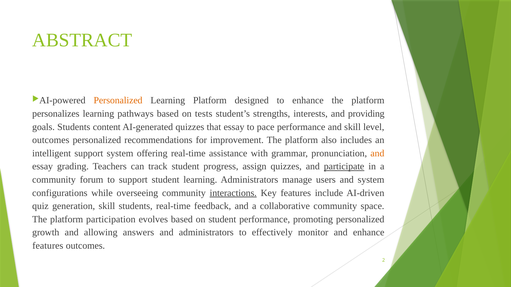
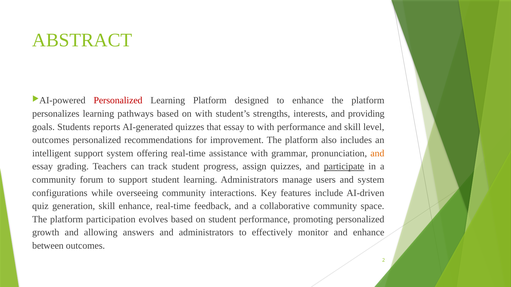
Personalized at (118, 101) colour: orange -> red
on tests: tests -> with
content: content -> reports
to pace: pace -> with
interactions underline: present -> none
skill students: students -> enhance
features at (48, 246): features -> between
